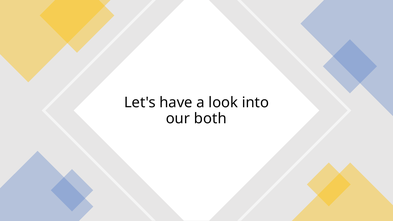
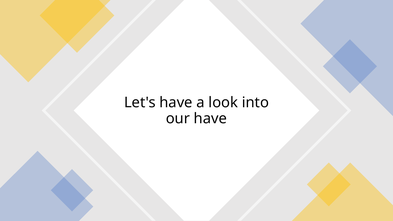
our both: both -> have
